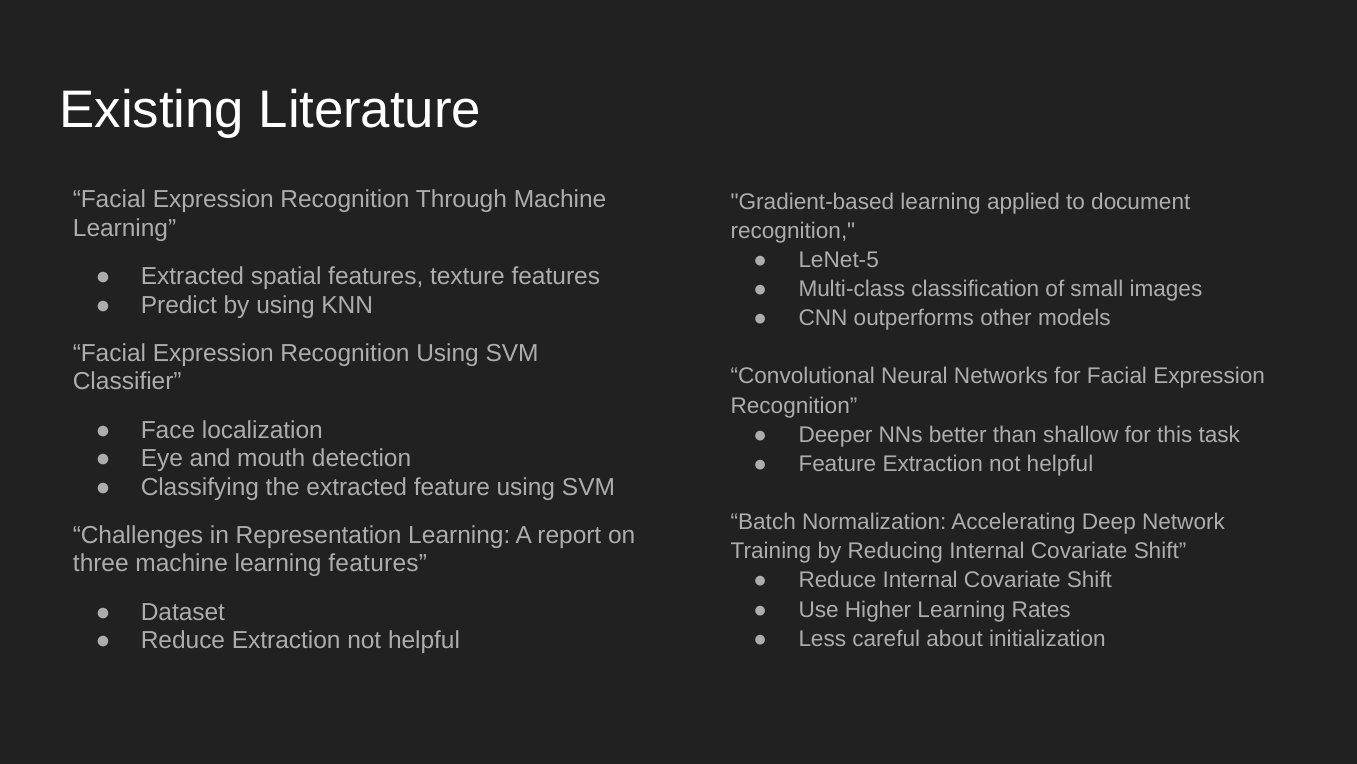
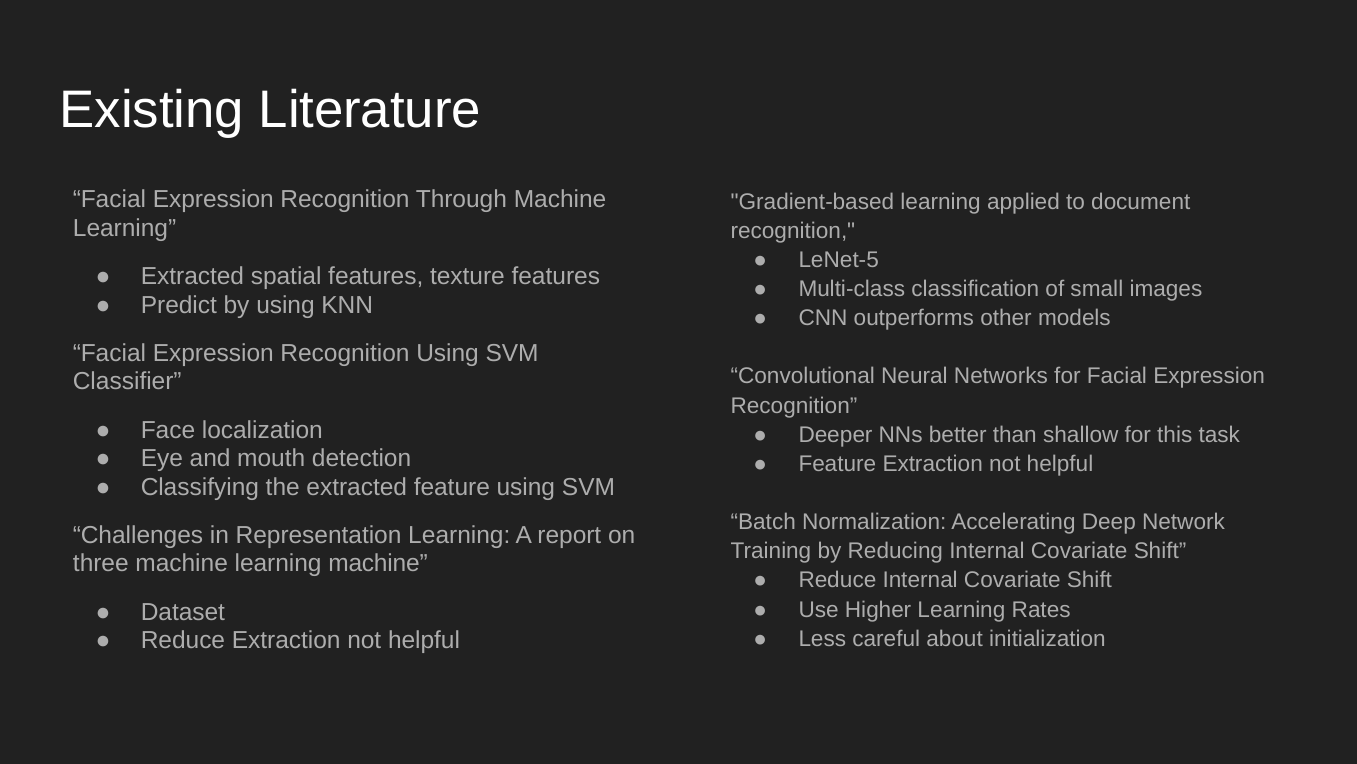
learning features: features -> machine
